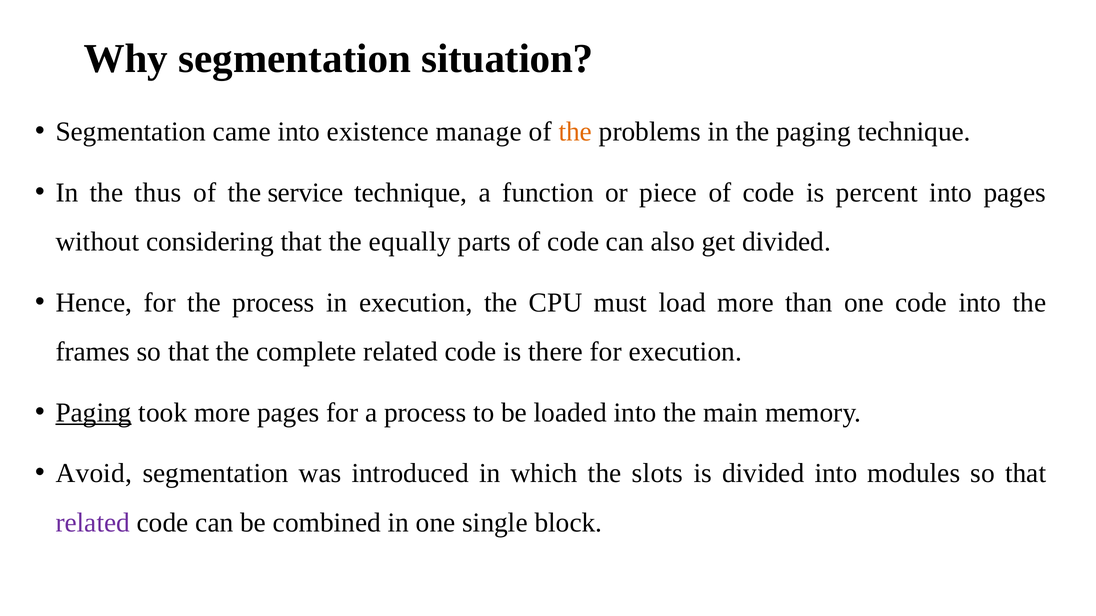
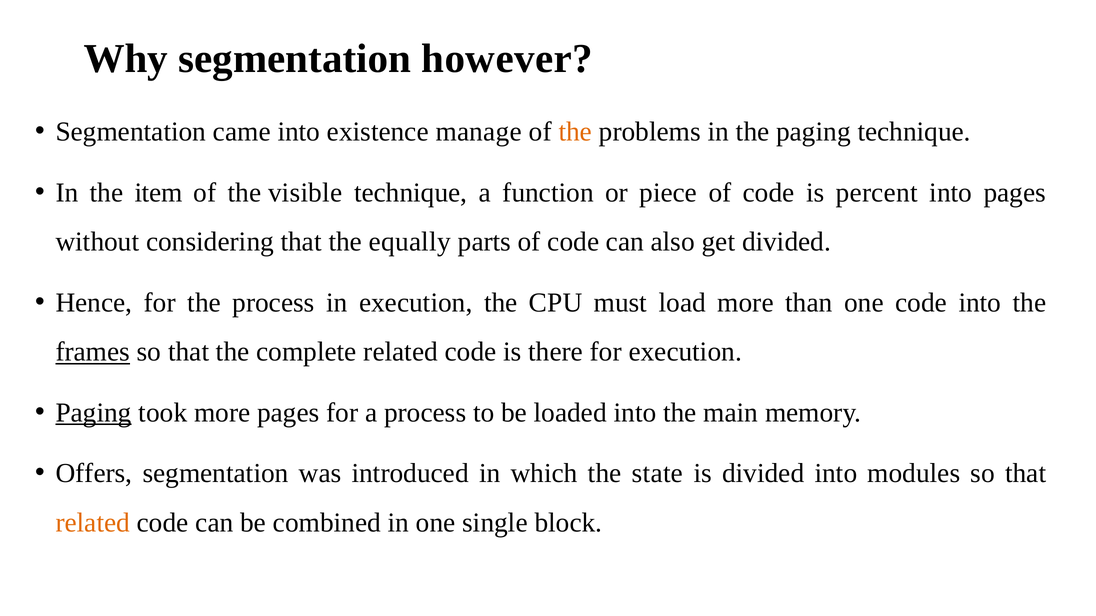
situation: situation -> however
thus: thus -> item
service: service -> visible
frames underline: none -> present
Avoid: Avoid -> Offers
slots: slots -> state
related at (93, 523) colour: purple -> orange
